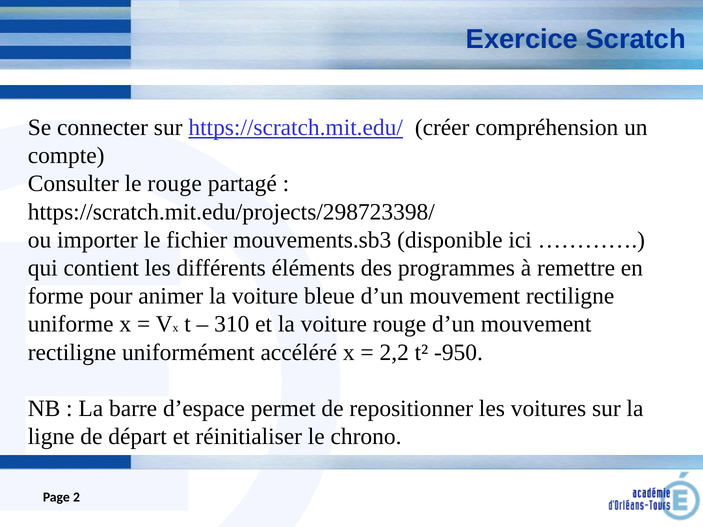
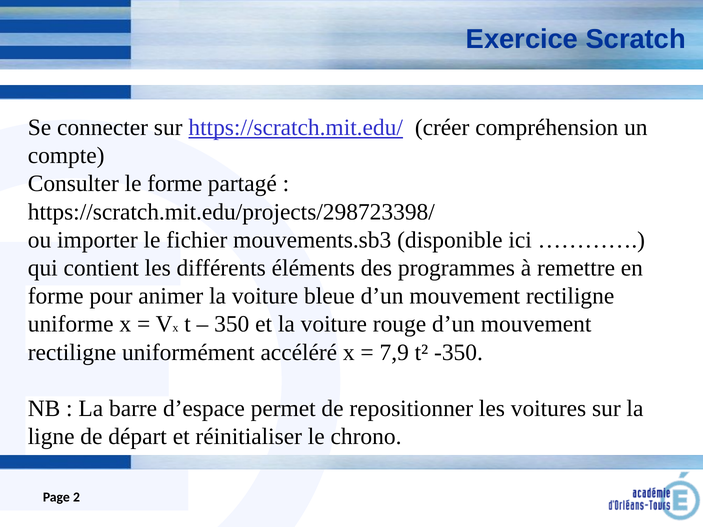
le rouge: rouge -> forme
310: 310 -> 350
2,2: 2,2 -> 7,9
-950: -950 -> -350
